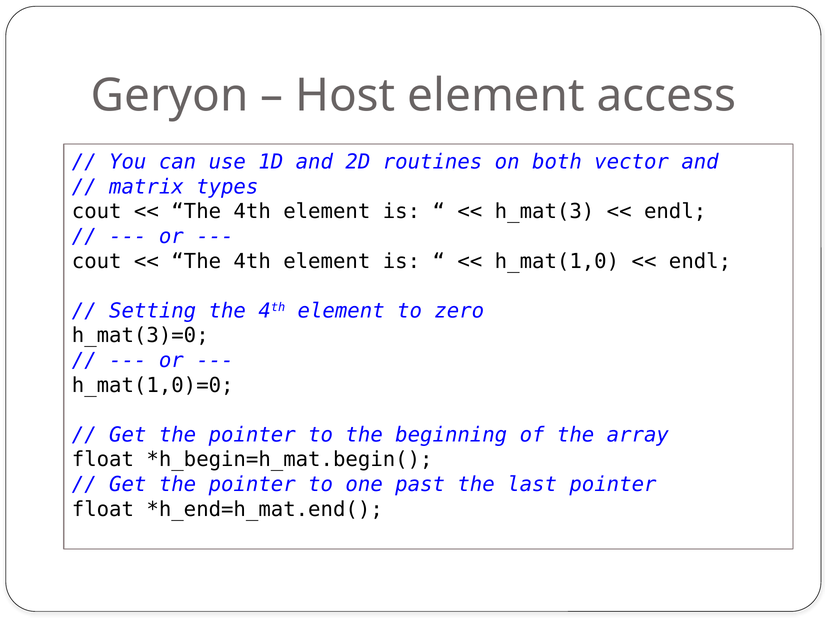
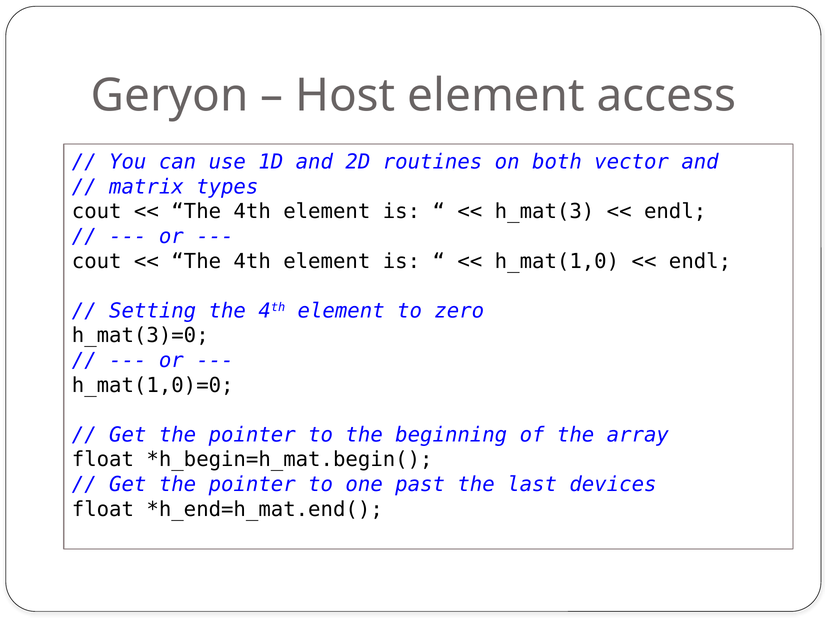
last pointer: pointer -> devices
